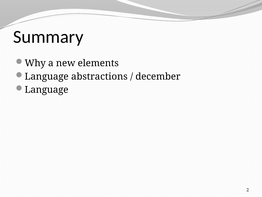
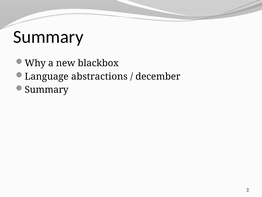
elements: elements -> blackbox
Language at (47, 90): Language -> Summary
